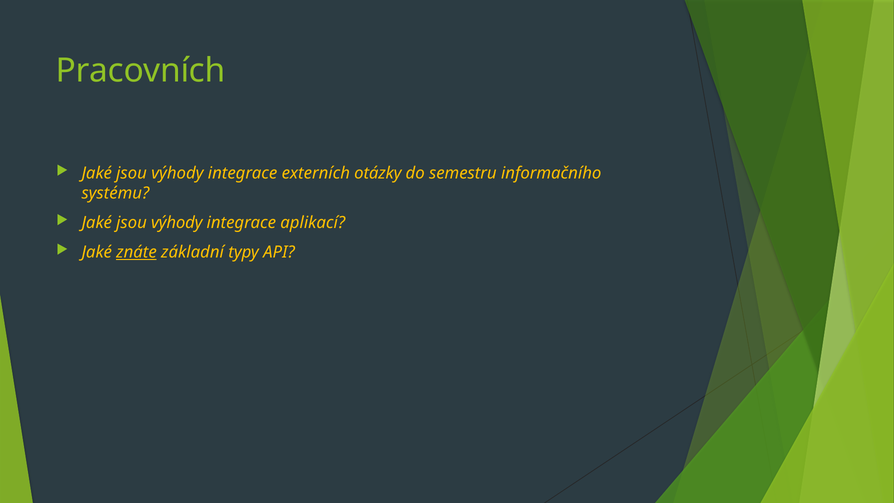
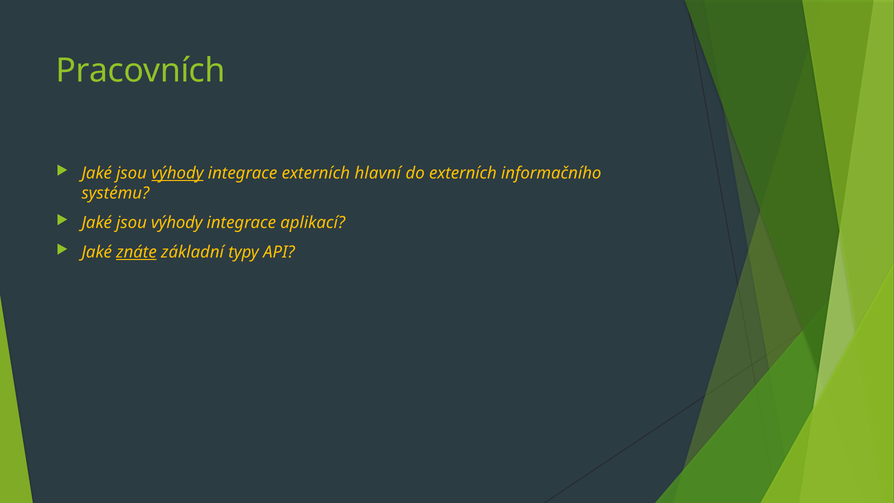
výhody at (177, 173) underline: none -> present
otázky: otázky -> hlavní
do semestru: semestru -> externích
